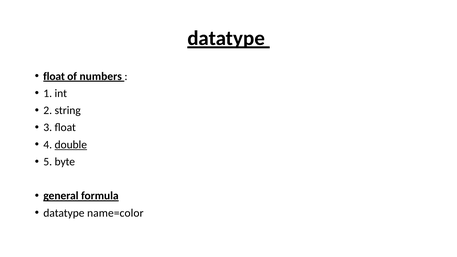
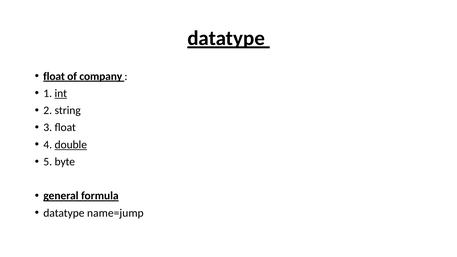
numbers: numbers -> company
int underline: none -> present
name=color: name=color -> name=jump
